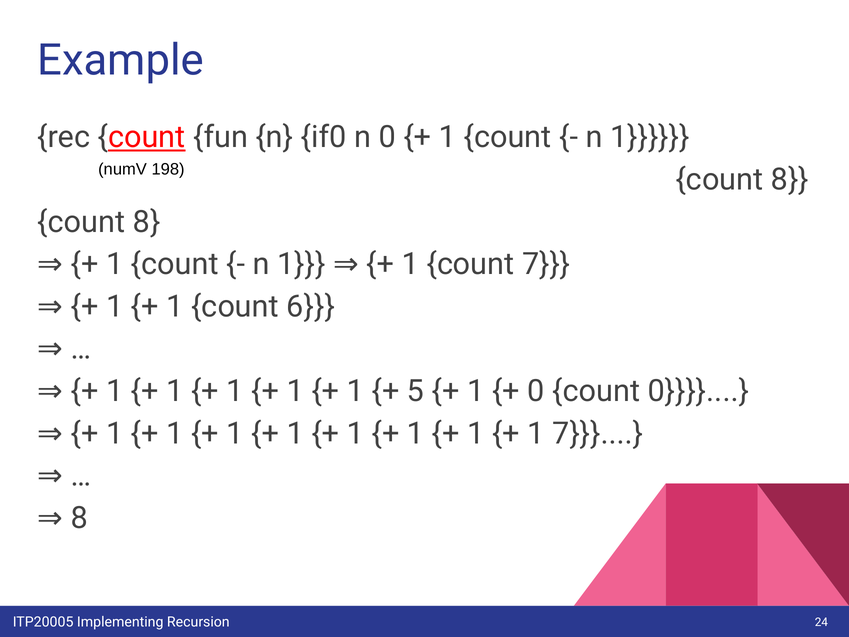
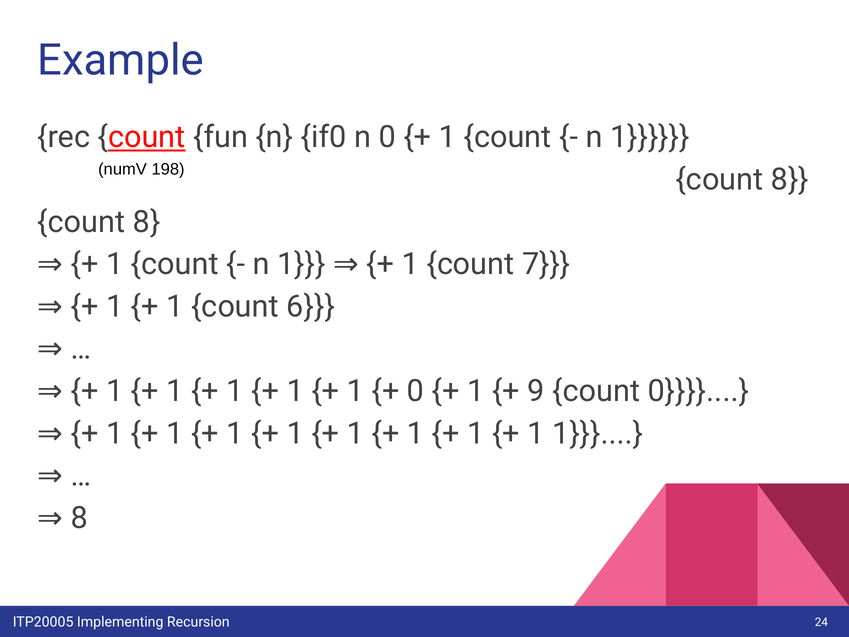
5 at (416, 391): 5 -> 0
0 at (536, 391): 0 -> 9
1 7: 7 -> 1
